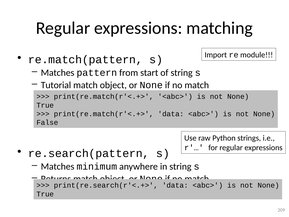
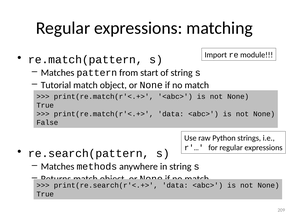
minimum: minimum -> methods
